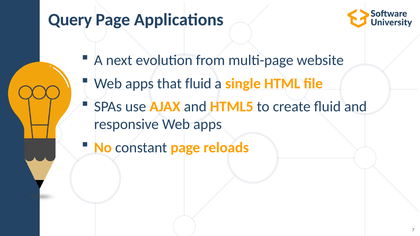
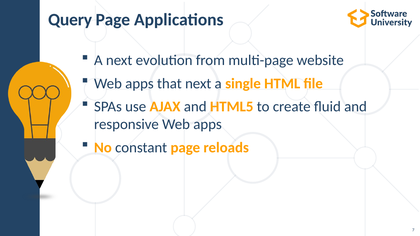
that fluid: fluid -> next
